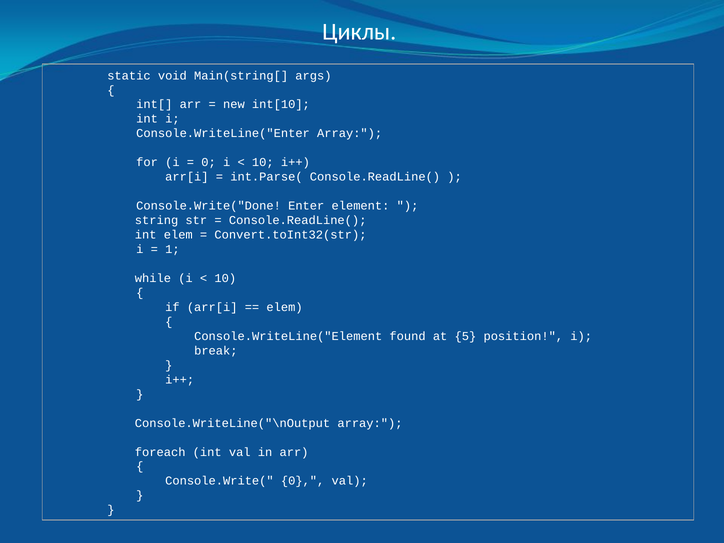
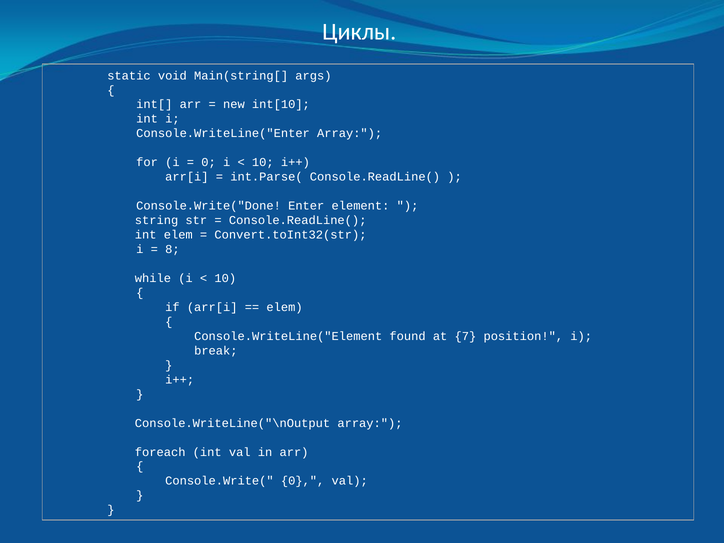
1: 1 -> 8
5: 5 -> 7
